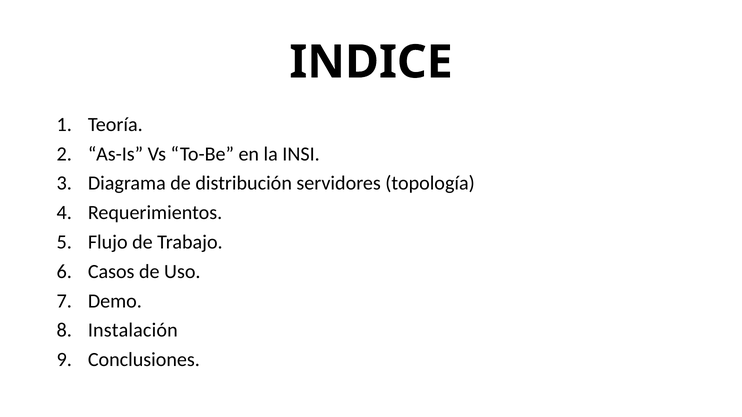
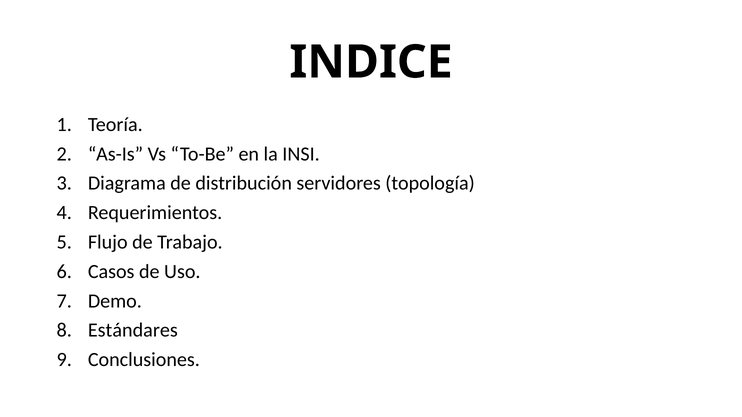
Instalación: Instalación -> Estándares
